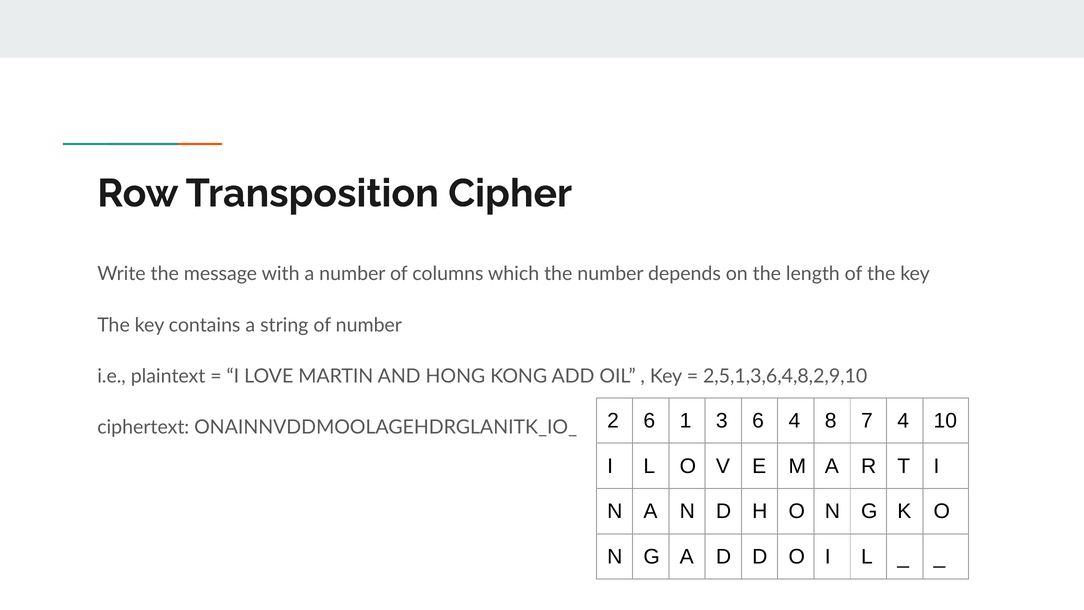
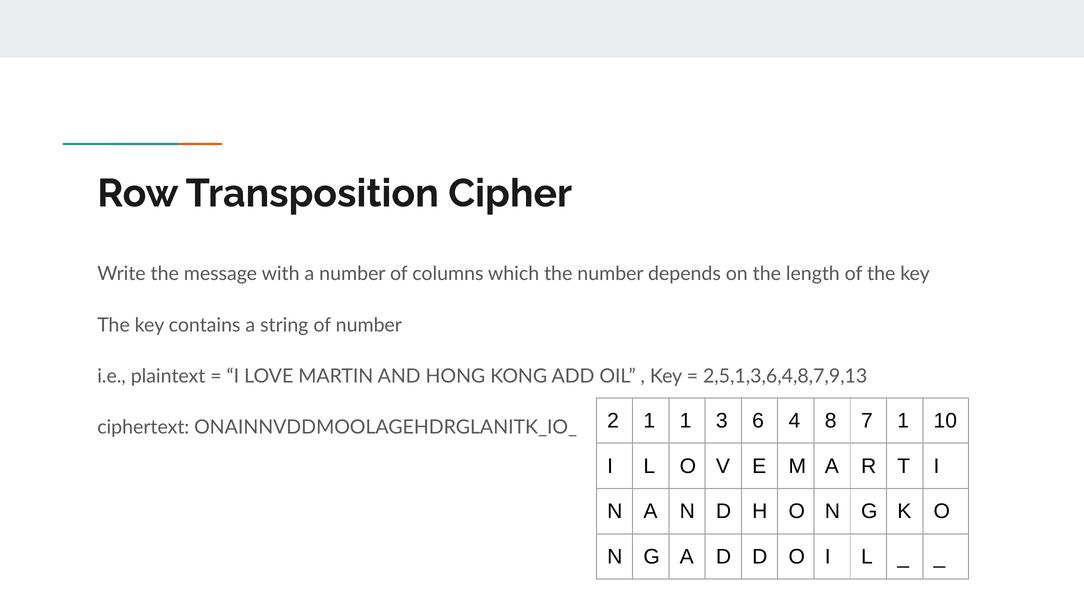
2,5,1,3,6,4,8,2,9,10: 2,5,1,3,6,4,8,2,9,10 -> 2,5,1,3,6,4,8,7,9,13
2 6: 6 -> 1
7 4: 4 -> 1
